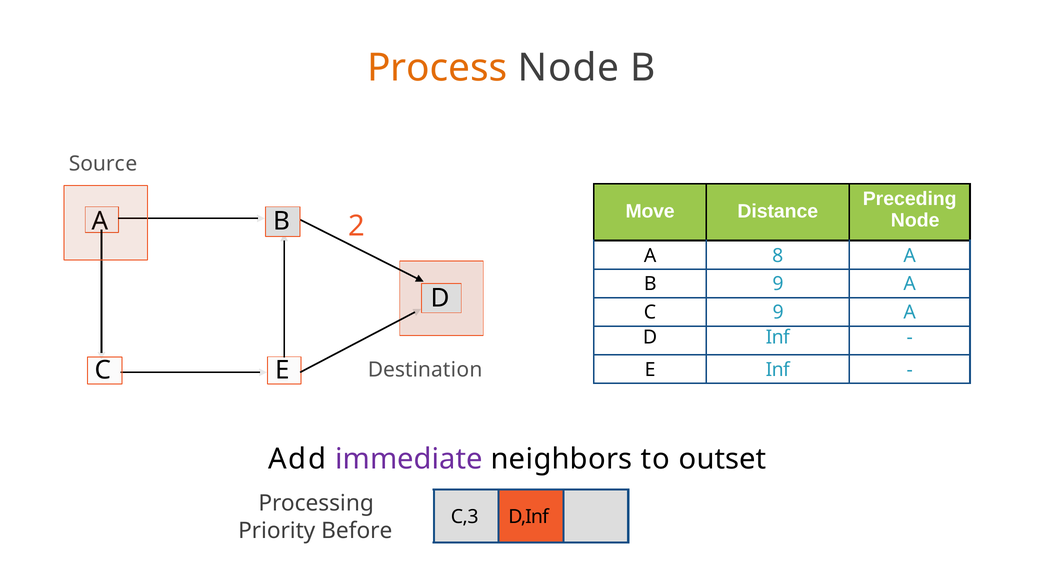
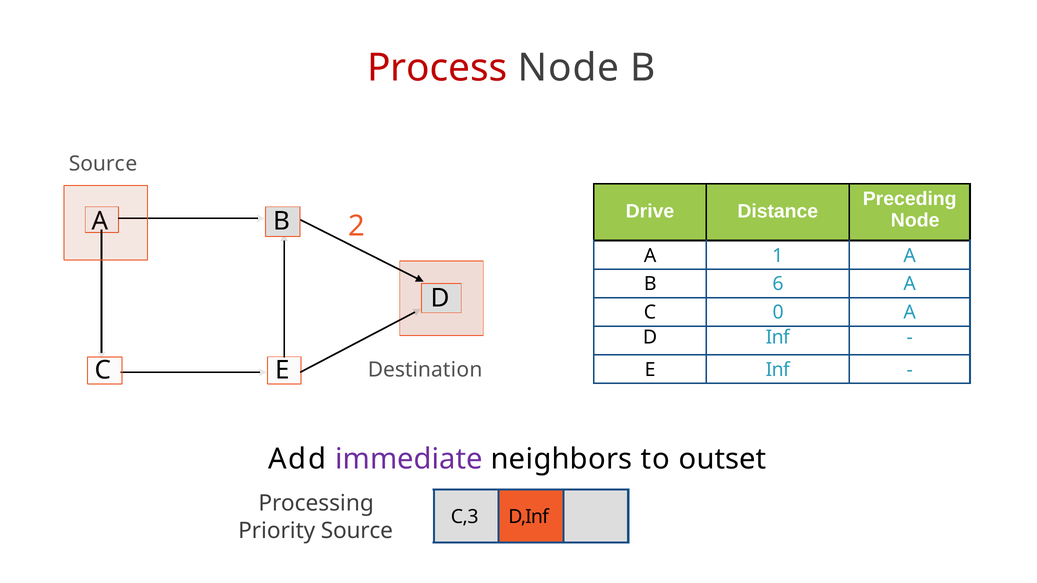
Process colour: orange -> red
Move: Move -> Drive
8: 8 -> 1
B 9: 9 -> 6
C 9: 9 -> 0
Priority Before: Before -> Source
